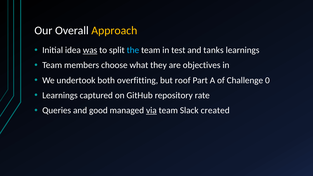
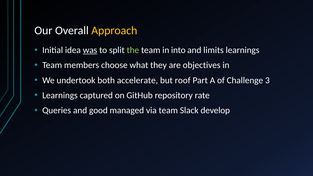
the colour: light blue -> light green
test: test -> into
tanks: tanks -> limits
overfitting: overfitting -> accelerate
0: 0 -> 3
via underline: present -> none
created: created -> develop
